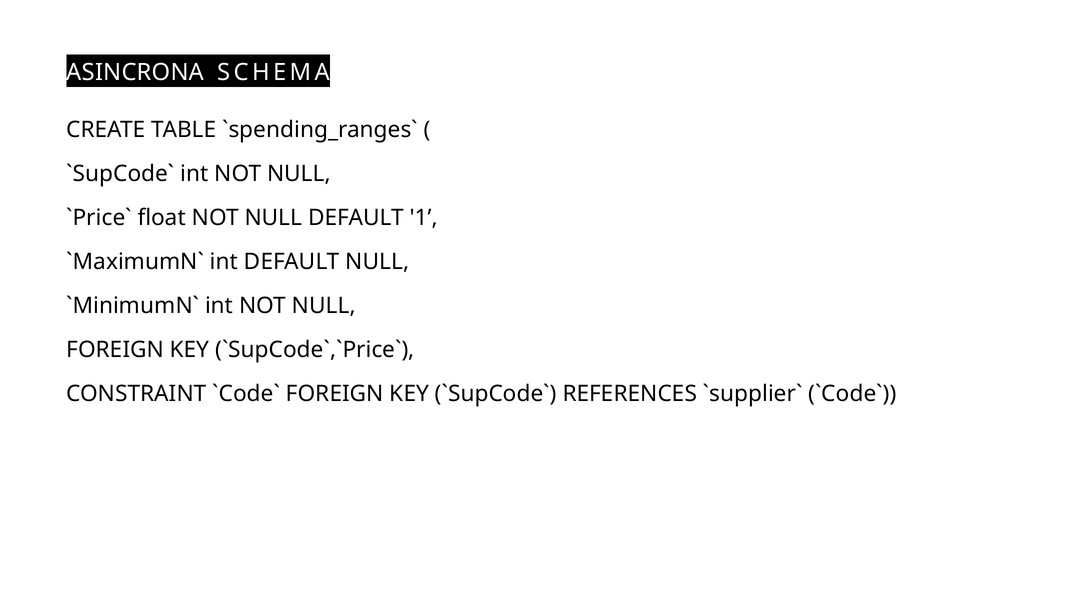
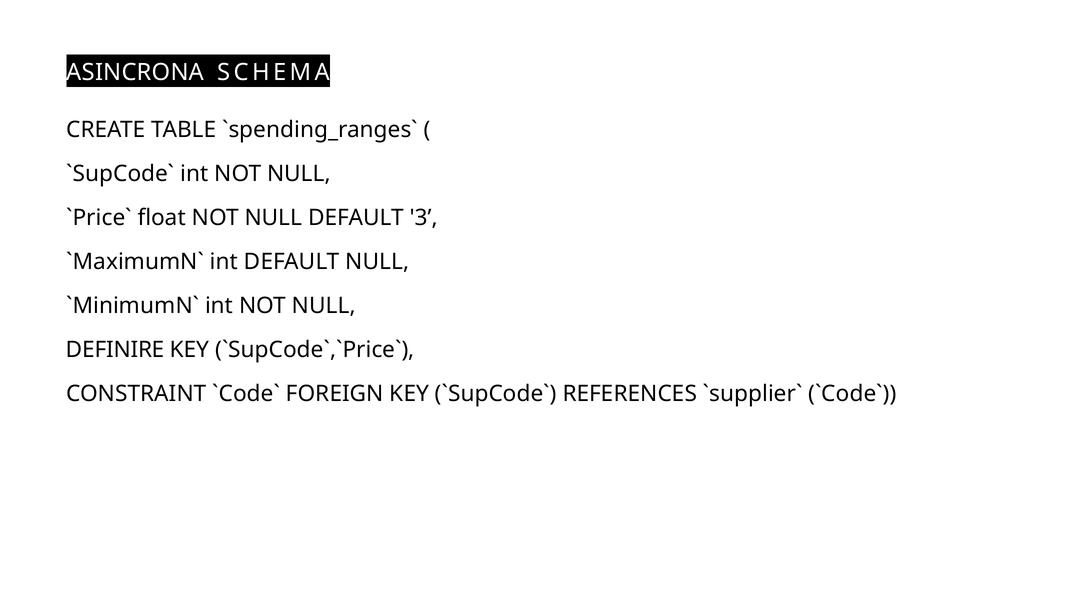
1: 1 -> 3
FOREIGN at (115, 350): FOREIGN -> DEFINIRE
